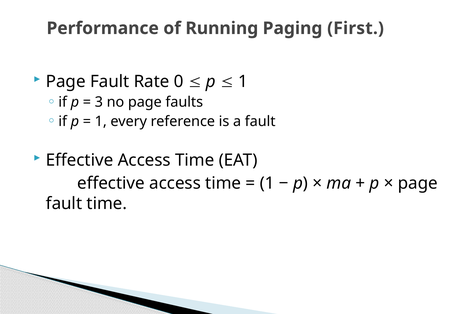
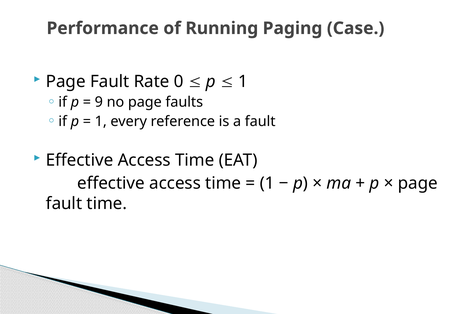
First: First -> Case
3: 3 -> 9
